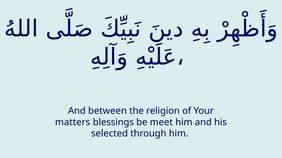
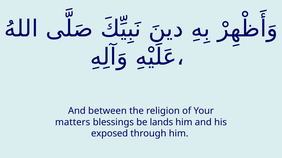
meet: meet -> lands
selected: selected -> exposed
